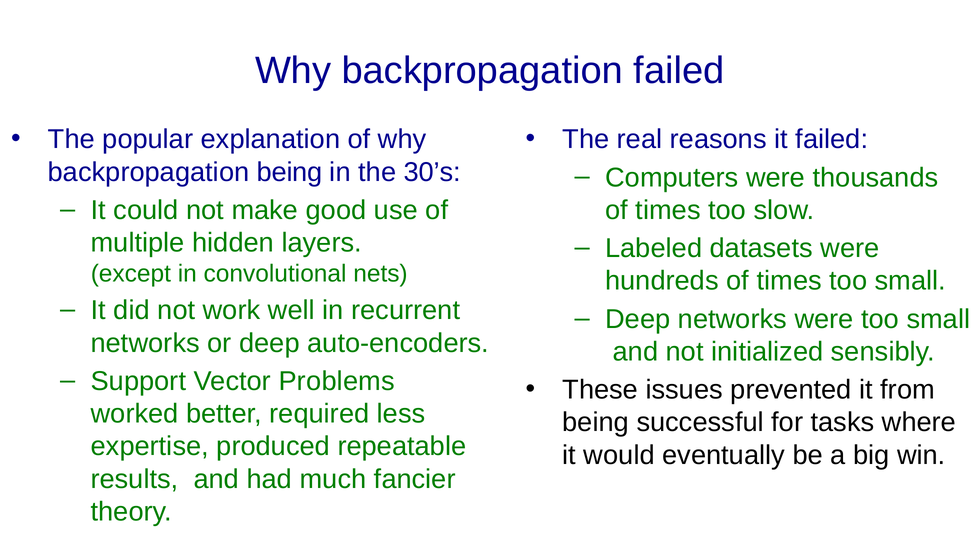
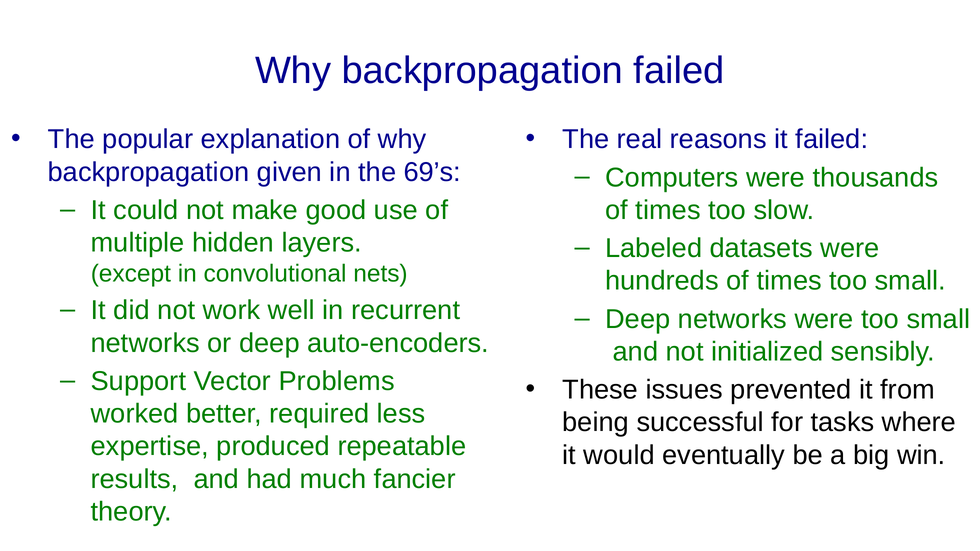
backpropagation being: being -> given
30’s: 30’s -> 69’s
